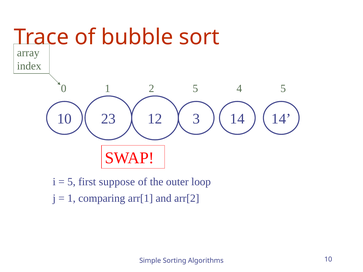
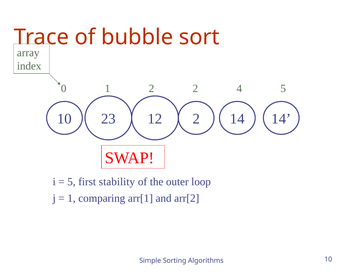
2 5: 5 -> 2
10 3: 3 -> 2
suppose: suppose -> stability
